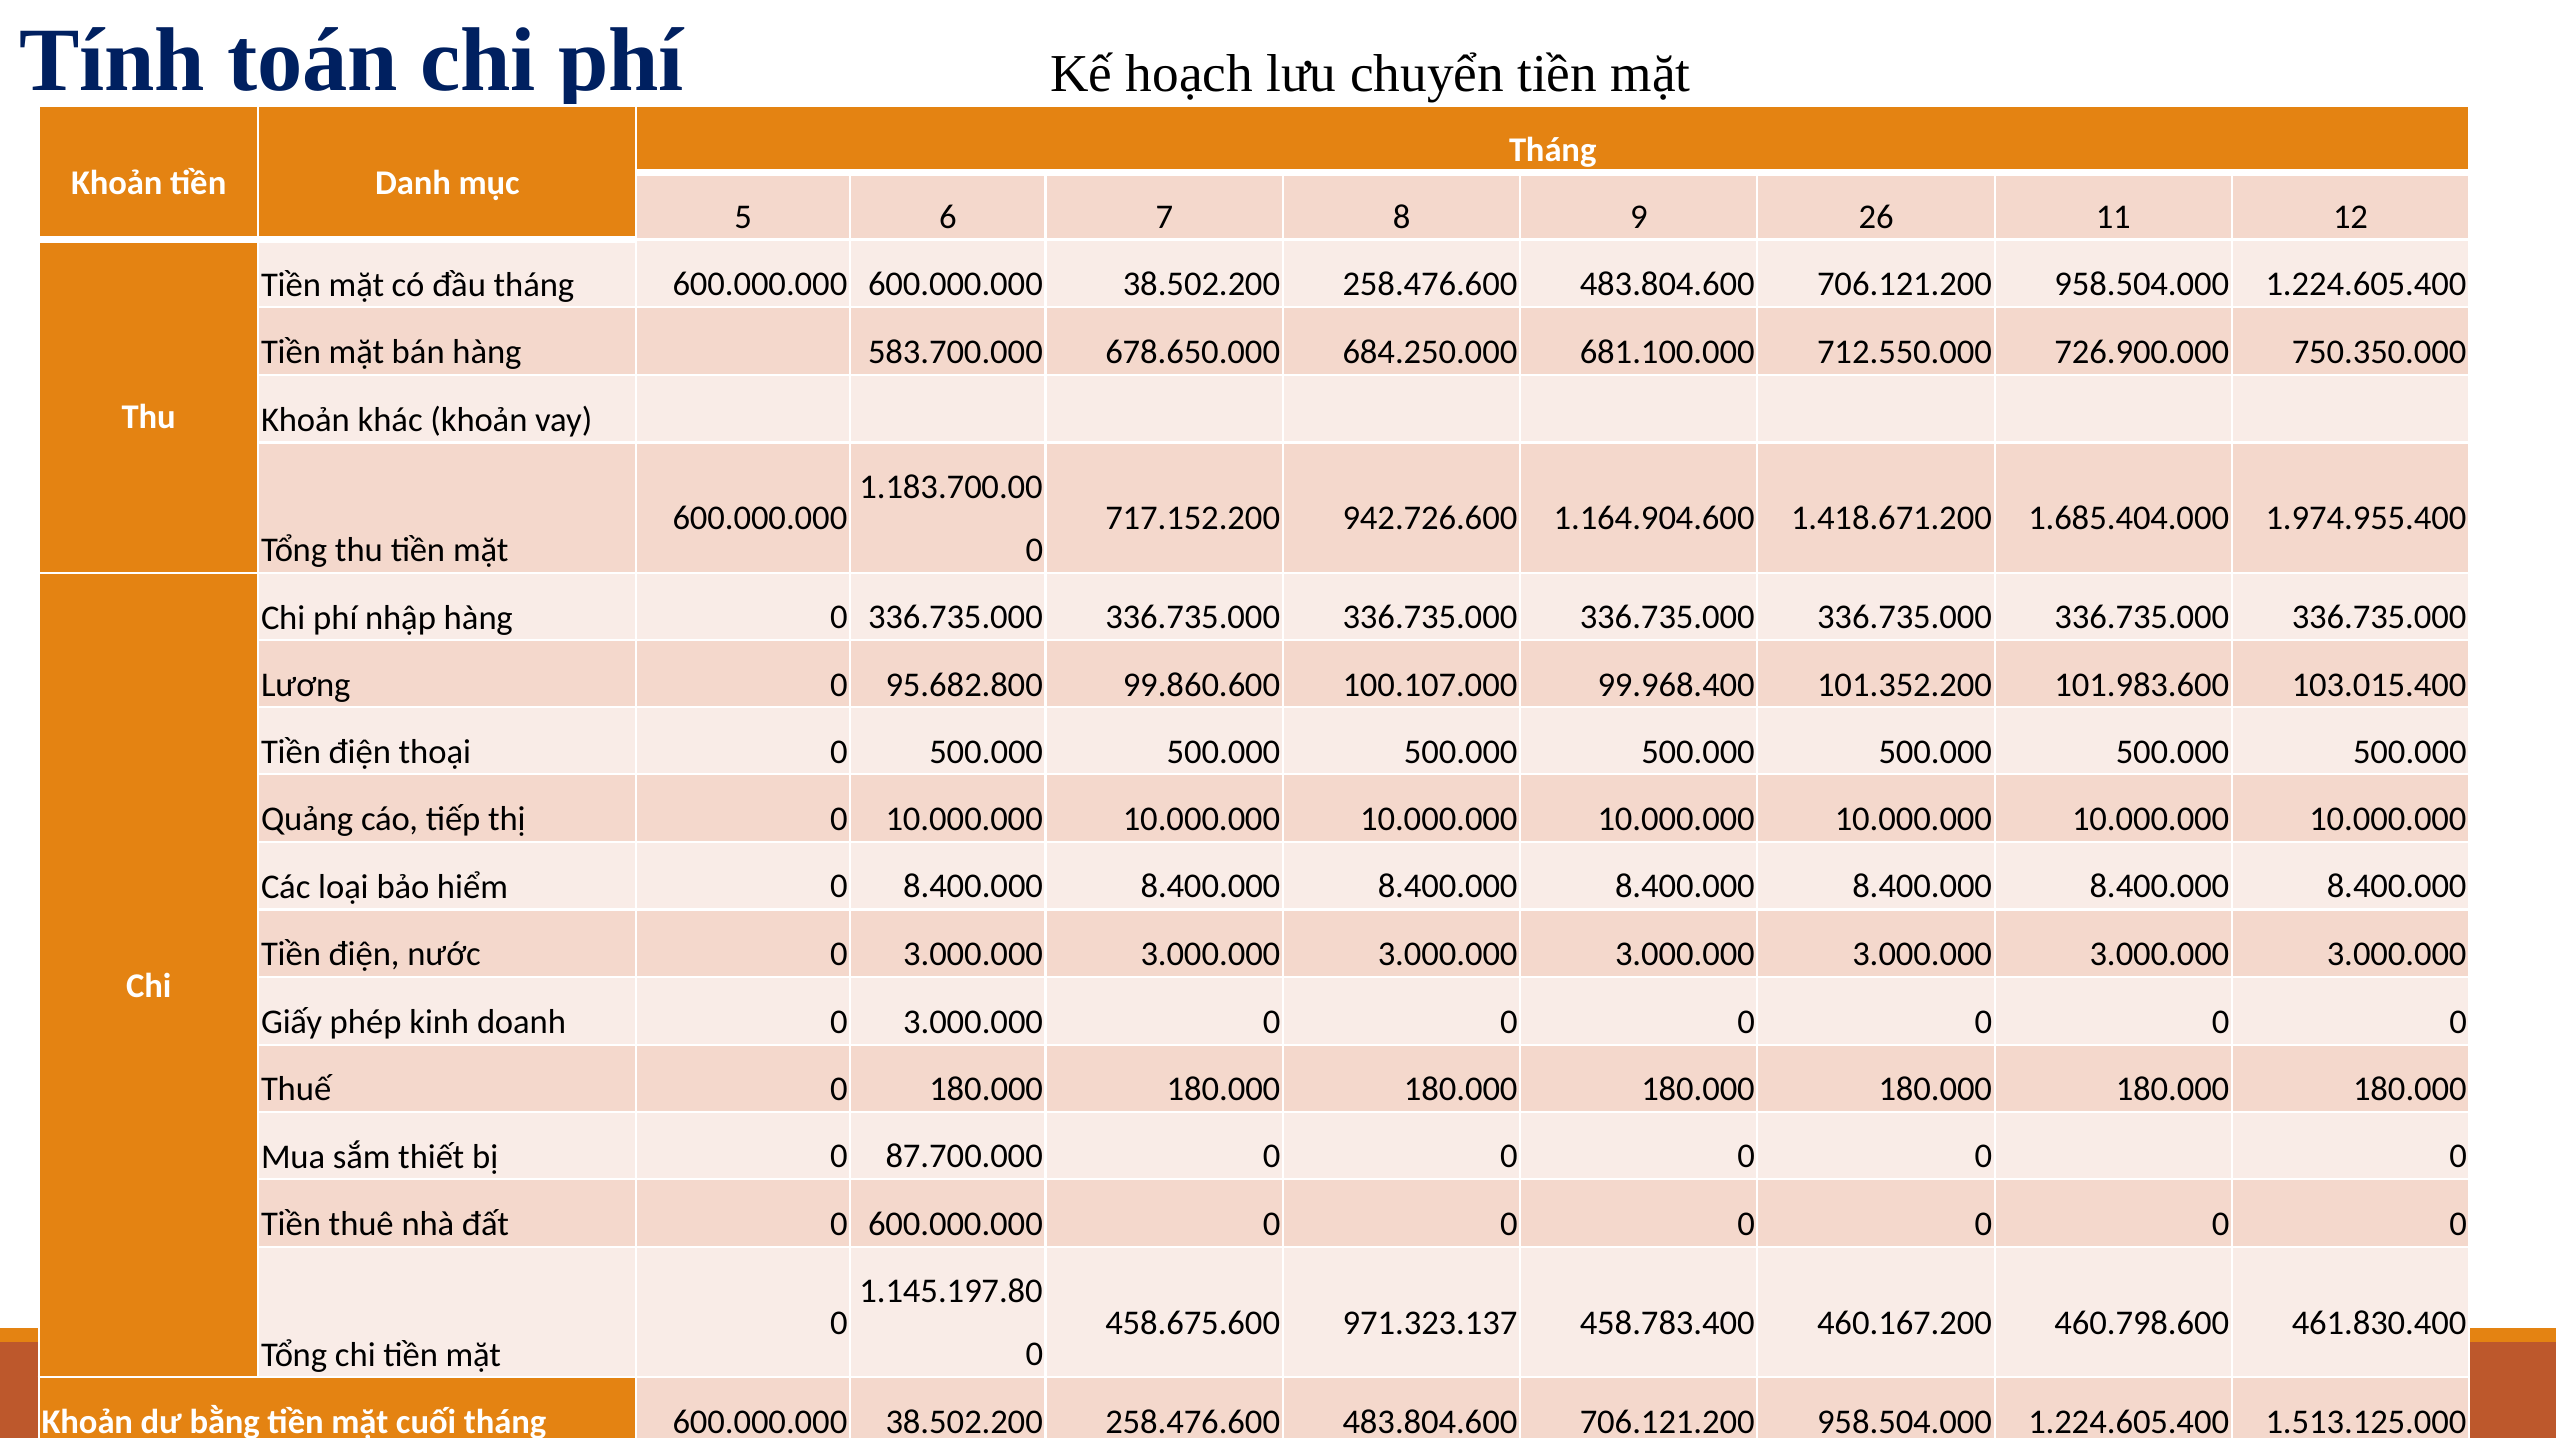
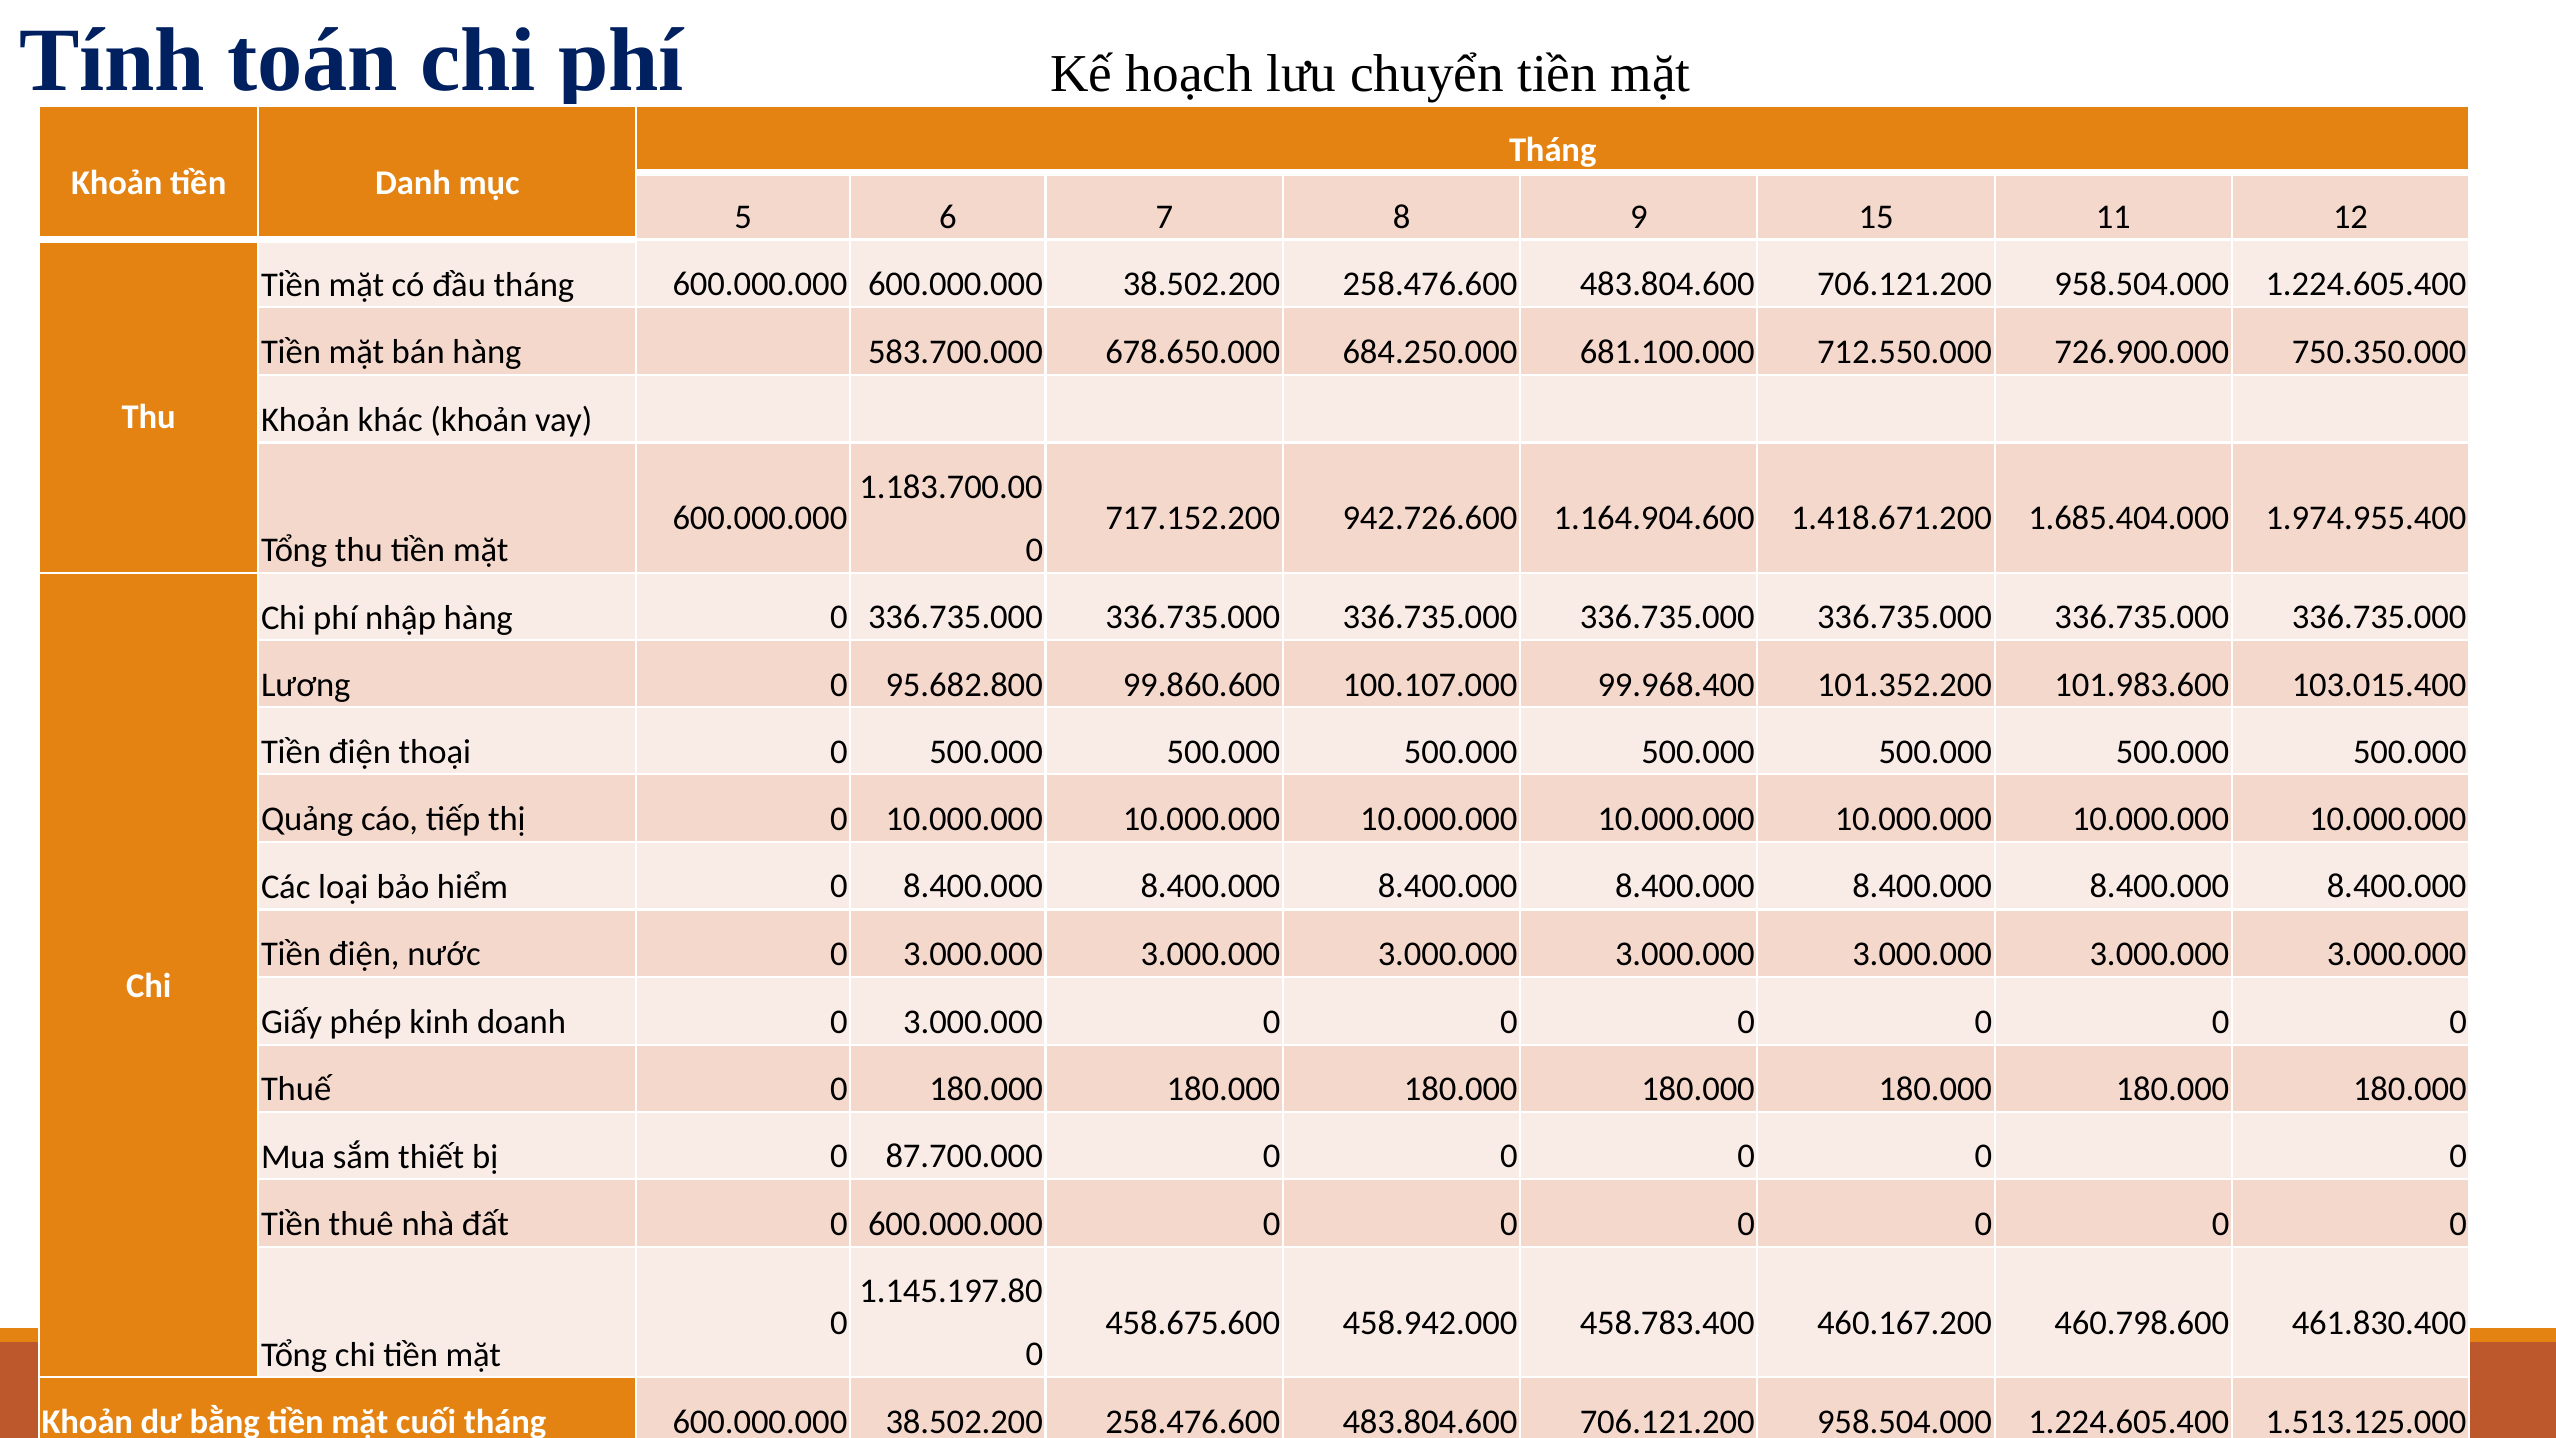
26: 26 -> 15
971.323.137: 971.323.137 -> 458.942.000
